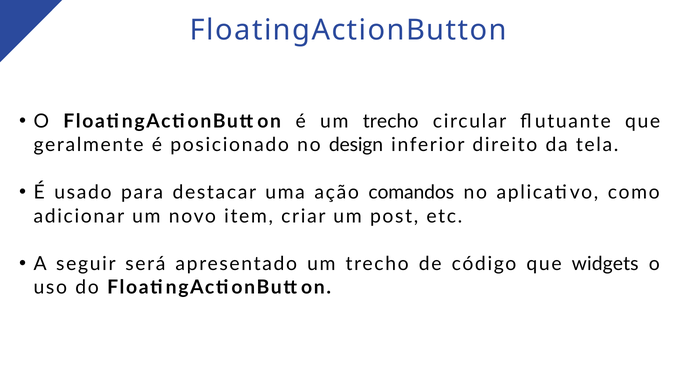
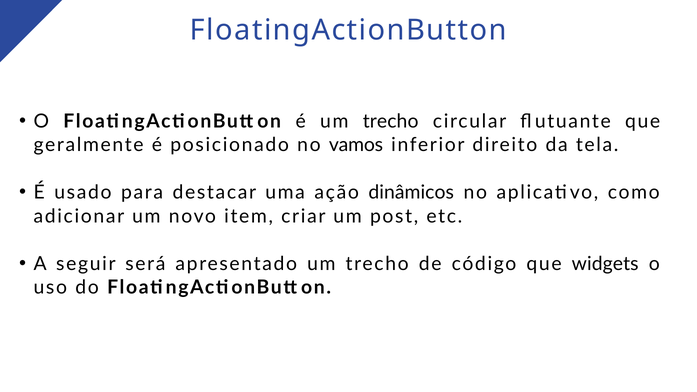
design: design -> vamos
comandos: comandos -> dinâmicos
